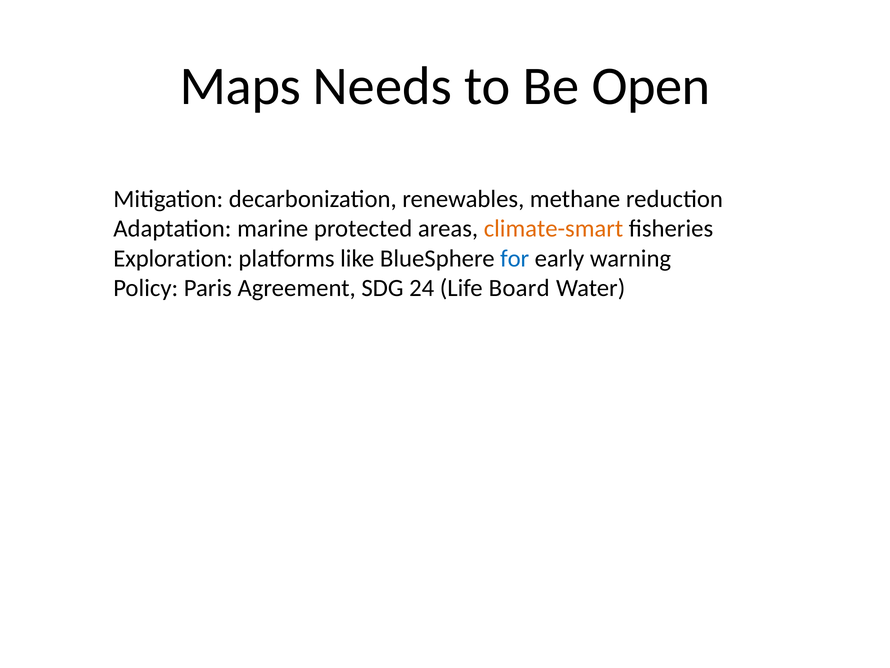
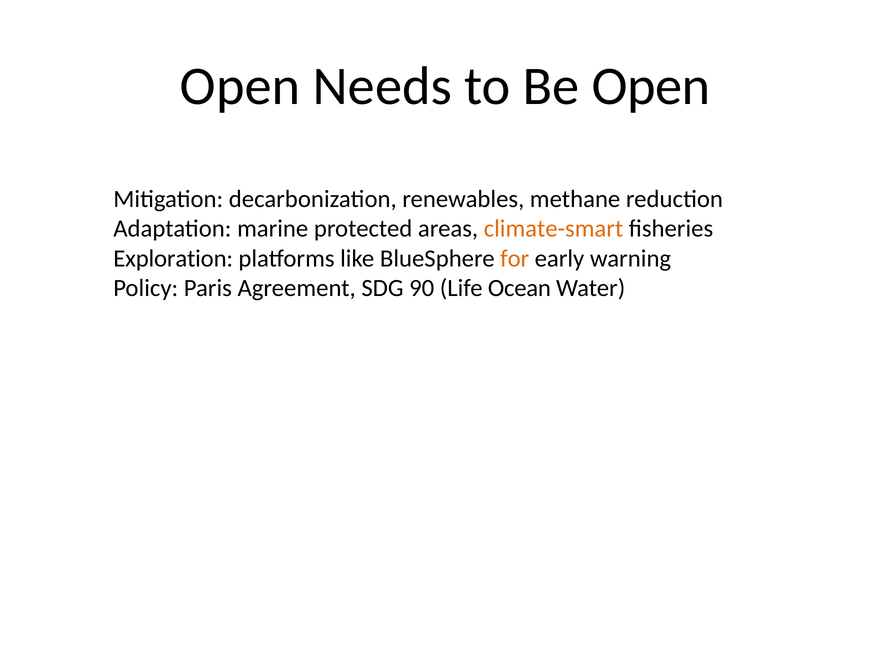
Maps at (240, 86): Maps -> Open
for colour: blue -> orange
24: 24 -> 90
Board: Board -> Ocean
